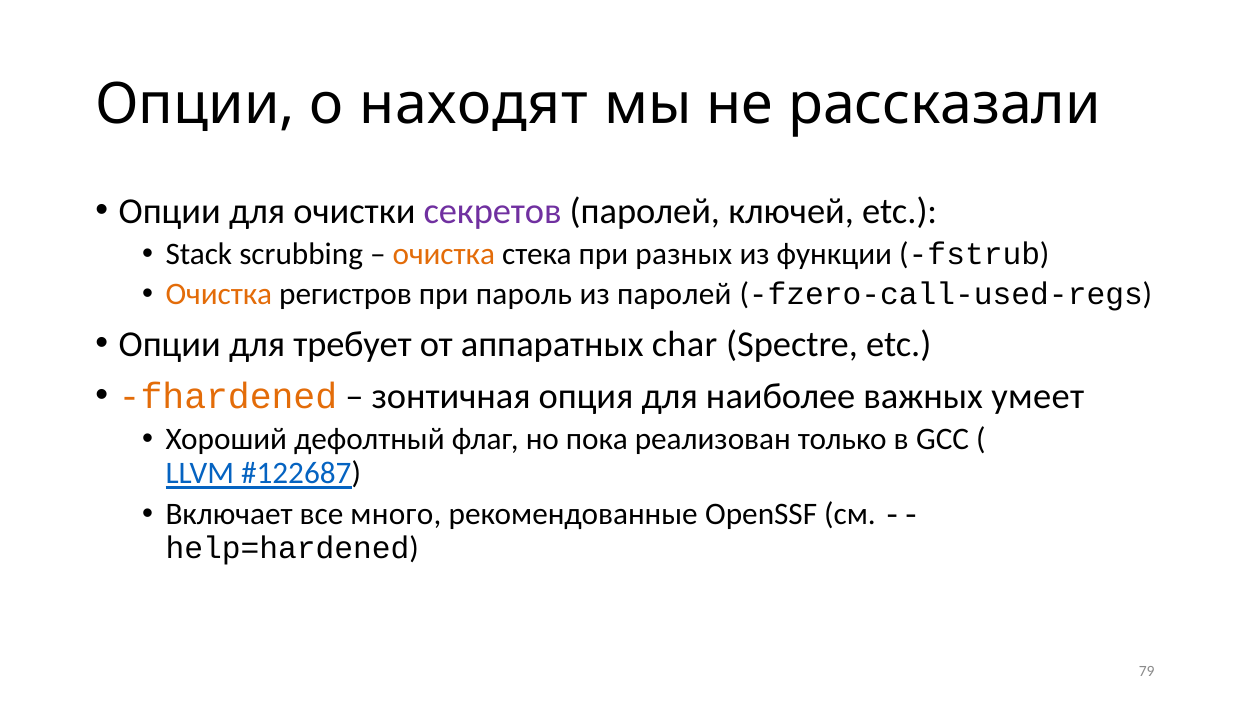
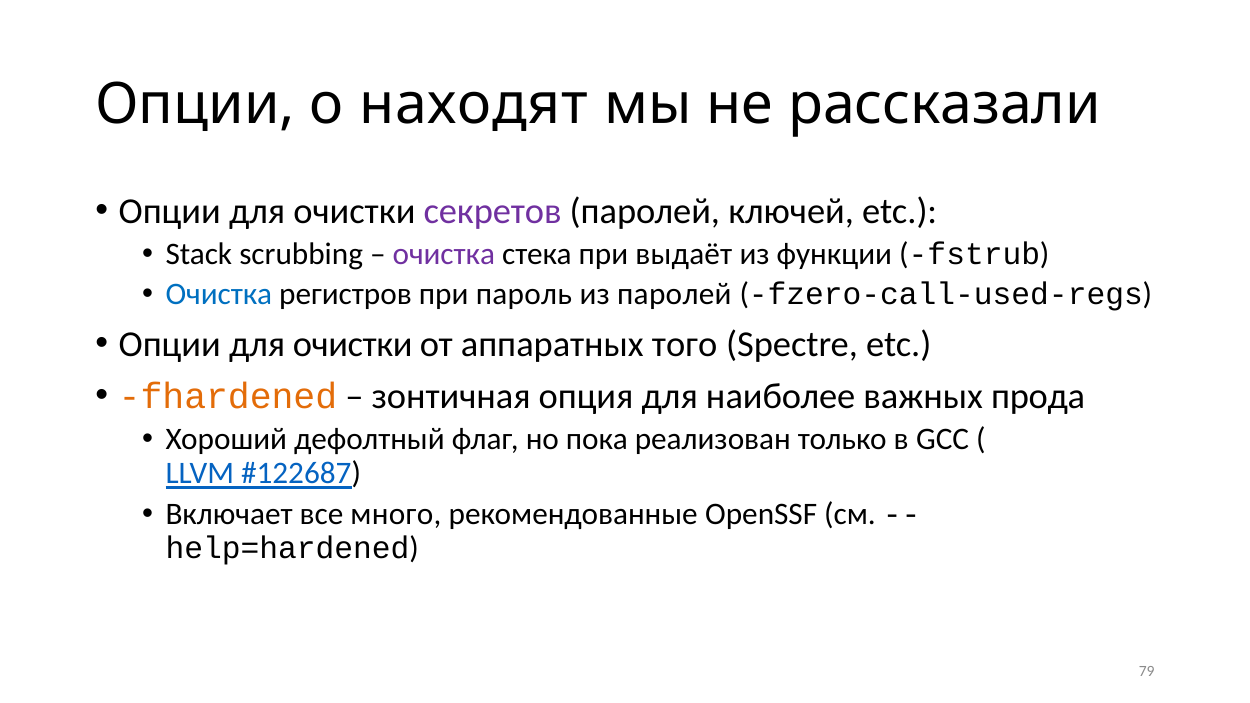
очистка at (444, 254) colour: orange -> purple
разных: разных -> выдаёт
Очистка at (219, 295) colour: orange -> blue
требует at (353, 344): требует -> очистки
char: char -> того
умеет: умеет -> прода
